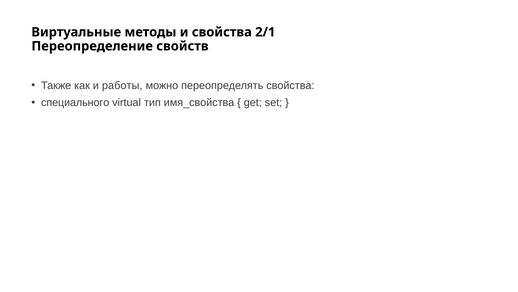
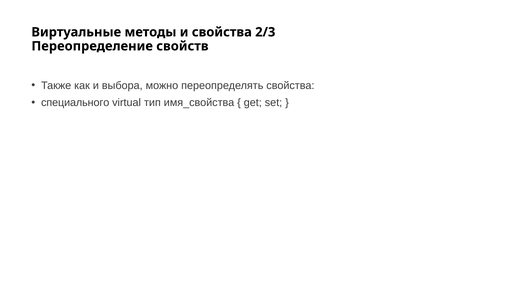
2/1: 2/1 -> 2/3
работы: работы -> выбора
